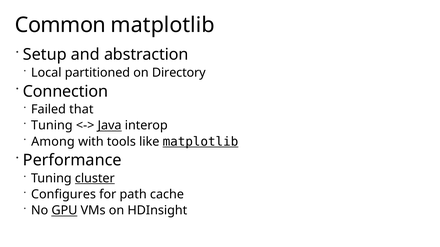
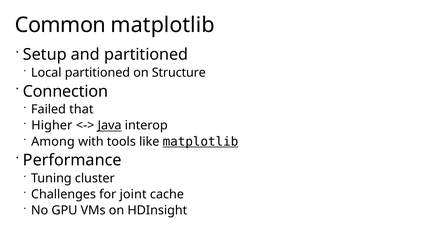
and abstraction: abstraction -> partitioned
Directory: Directory -> Structure
Tuning at (52, 126): Tuning -> Higher
cluster underline: present -> none
Configures: Configures -> Challenges
path: path -> joint
GPU underline: present -> none
